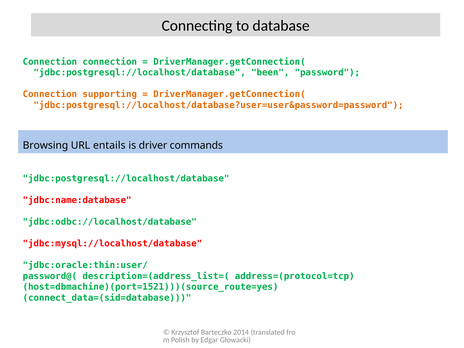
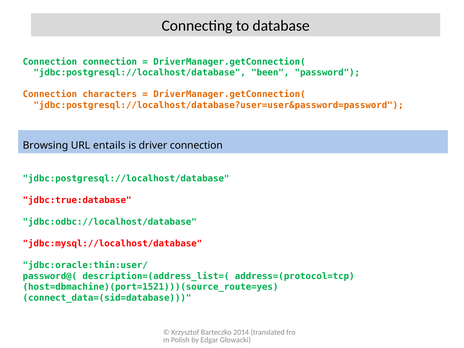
supporting: supporting -> characters
driver commands: commands -> connection
jdbc:name:database: jdbc:name:database -> jdbc:true:database
